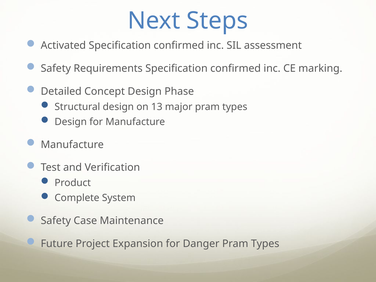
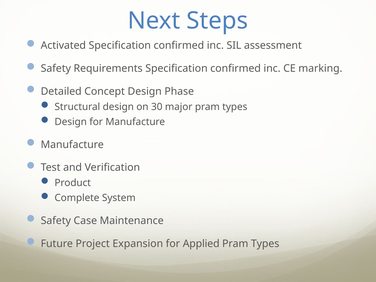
13: 13 -> 30
Danger: Danger -> Applied
